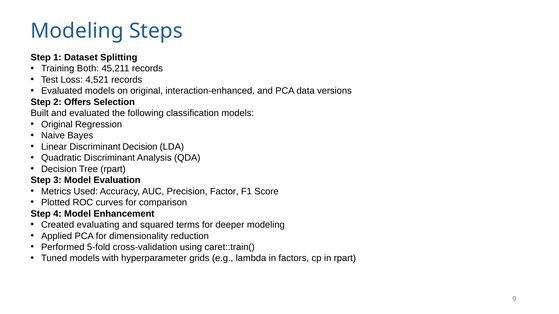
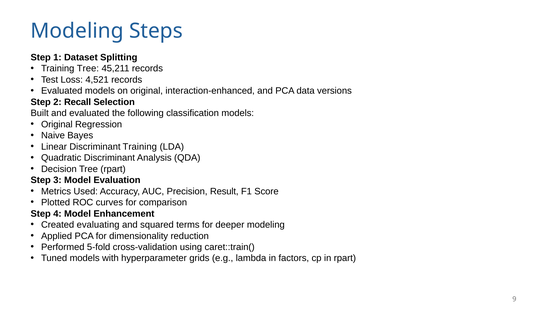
Training Both: Both -> Tree
Offers: Offers -> Recall
Discriminant Decision: Decision -> Training
Factor: Factor -> Result
